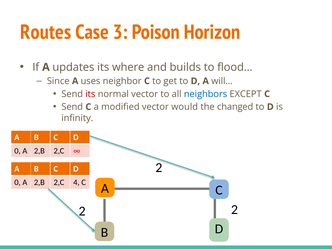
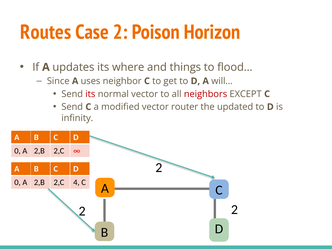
Case 3: 3 -> 2
builds: builds -> things
neighbors colour: blue -> red
would: would -> router
changed: changed -> updated
